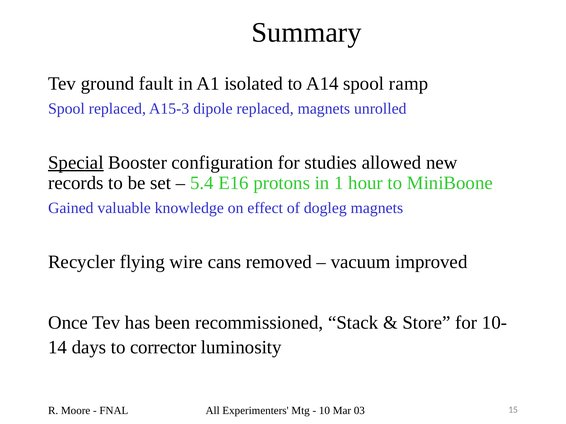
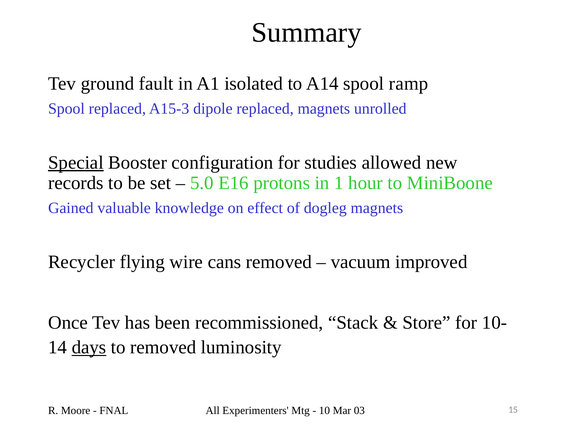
5.4: 5.4 -> 5.0
days underline: none -> present
to corrector: corrector -> removed
